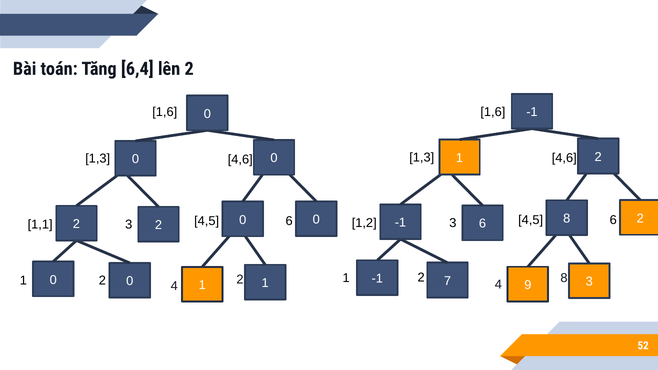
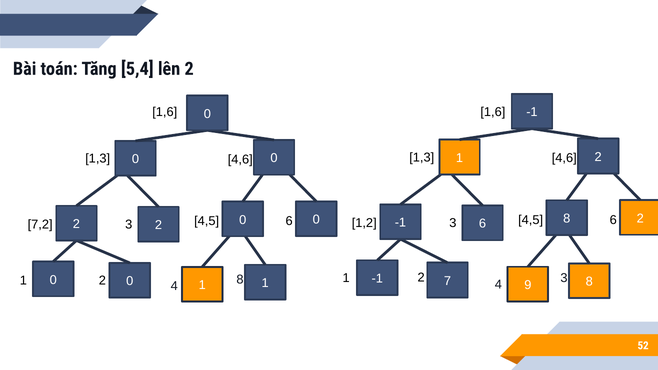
6,4: 6,4 -> 5,4
1,1: 1,1 -> 7,2
4 8: 8 -> 3
9 3: 3 -> 8
4 2: 2 -> 8
